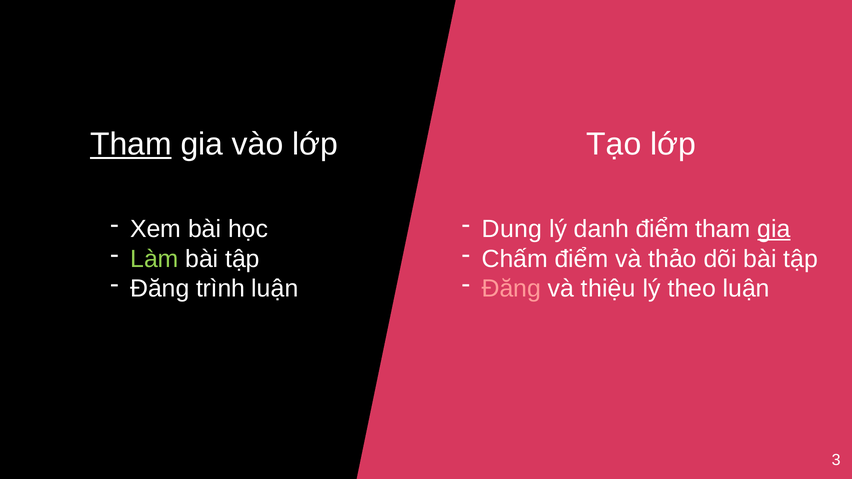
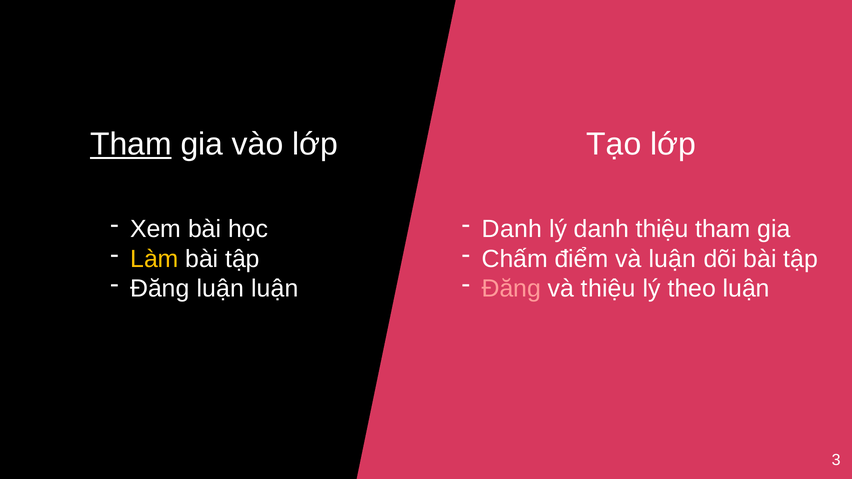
Dung at (512, 229): Dung -> Danh
danh điểm: điểm -> thiệu
gia at (774, 229) underline: present -> none
Làm colour: light green -> yellow
và thảo: thảo -> luận
Đăng trình: trình -> luận
